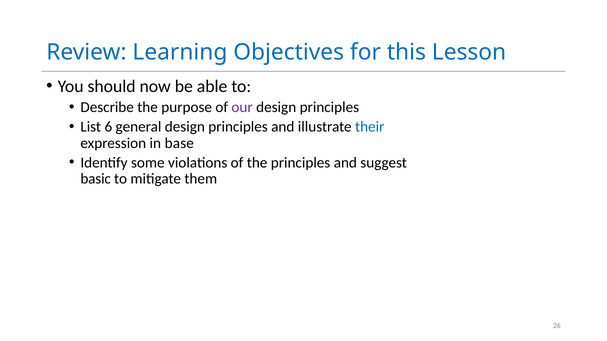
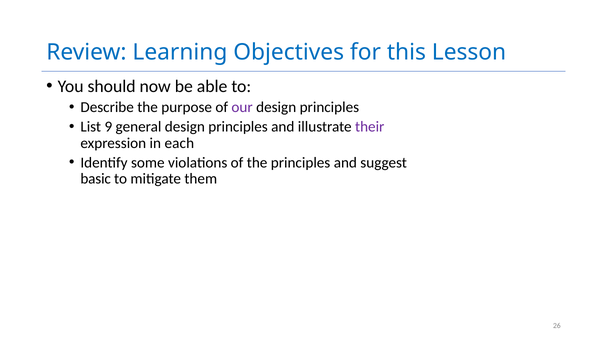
6: 6 -> 9
their colour: blue -> purple
base: base -> each
